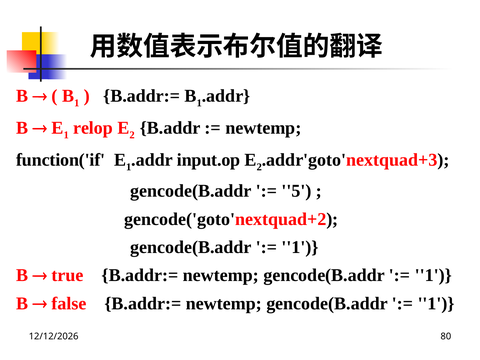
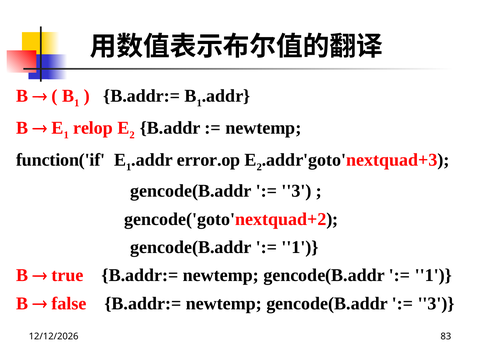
input.op: input.op -> error.op
5 at (296, 191): 5 -> 3
1 at (436, 303): 1 -> 3
80: 80 -> 83
